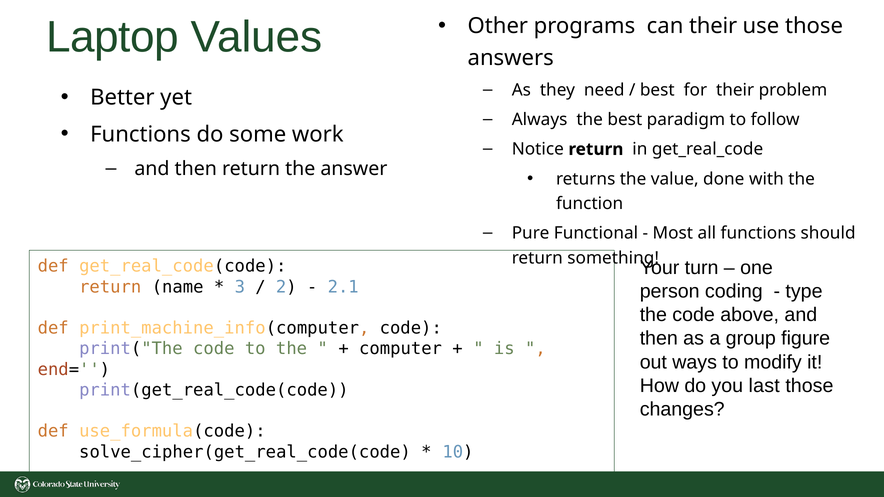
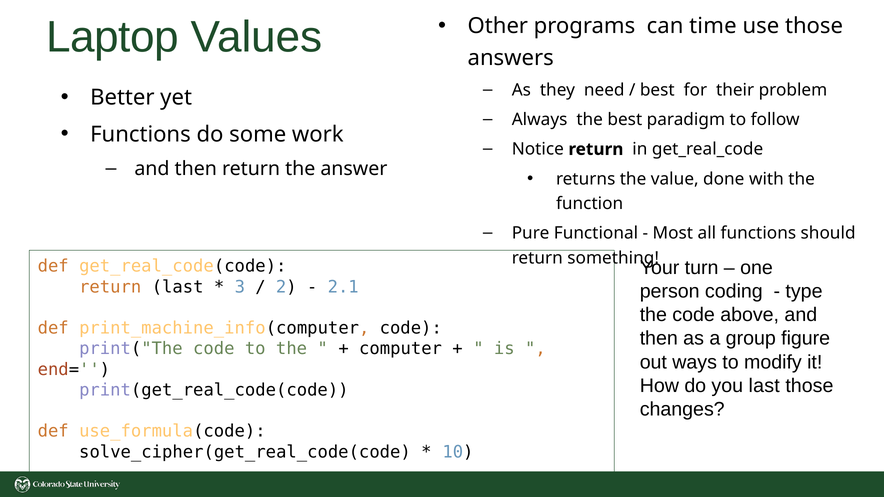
can their: their -> time
return name: name -> last
